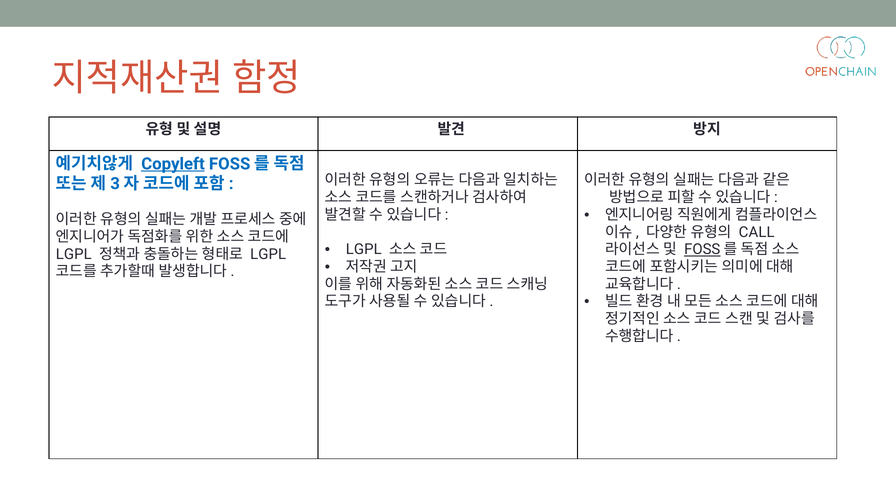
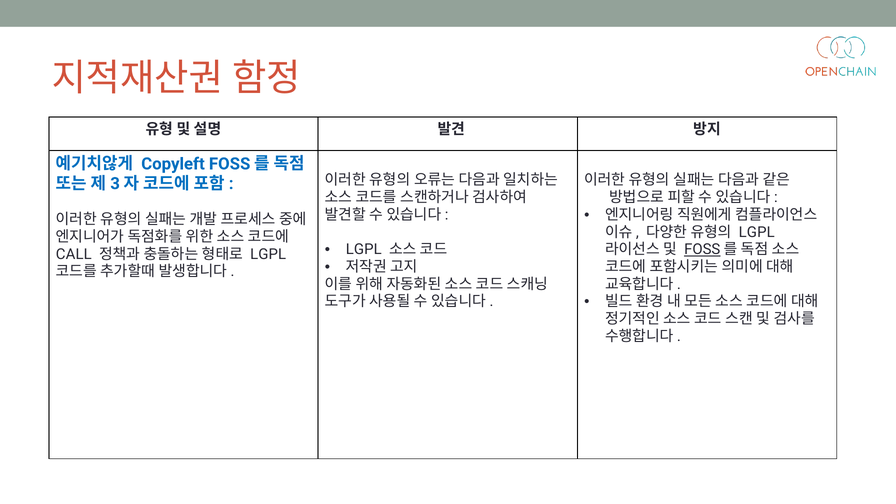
Copyleft underline: present -> none
CALL at (757, 232): CALL -> LGPL
LGPL at (74, 254): LGPL -> CALL
